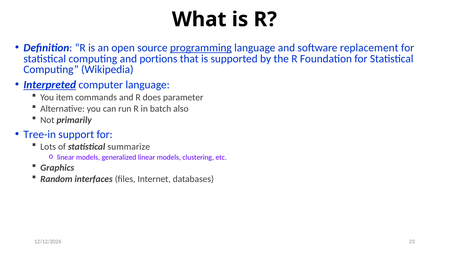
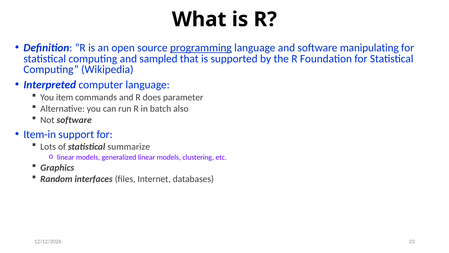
replacement: replacement -> manipulating
portions: portions -> sampled
Interpreted underline: present -> none
Not primarily: primarily -> software
Tree-in: Tree-in -> Item-in
